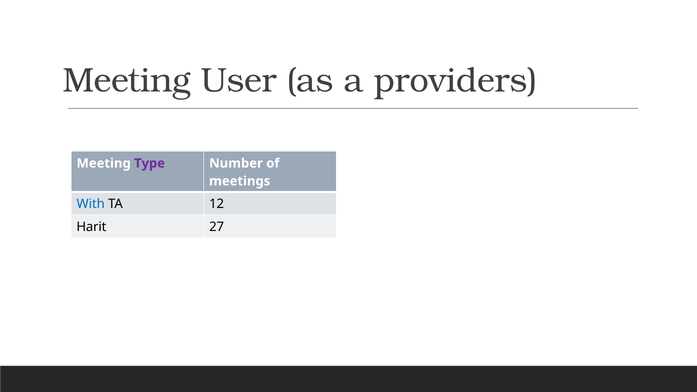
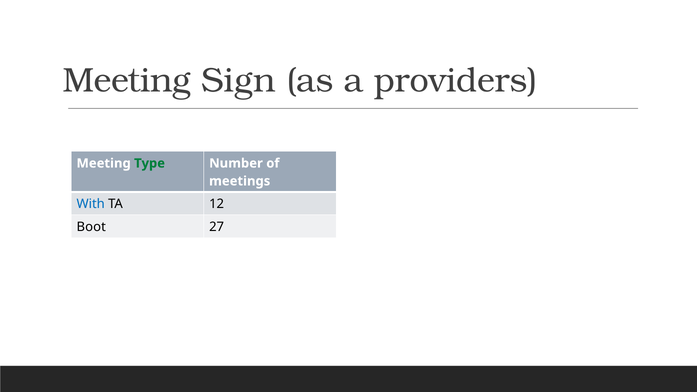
User: User -> Sign
Type colour: purple -> green
Harit: Harit -> Boot
